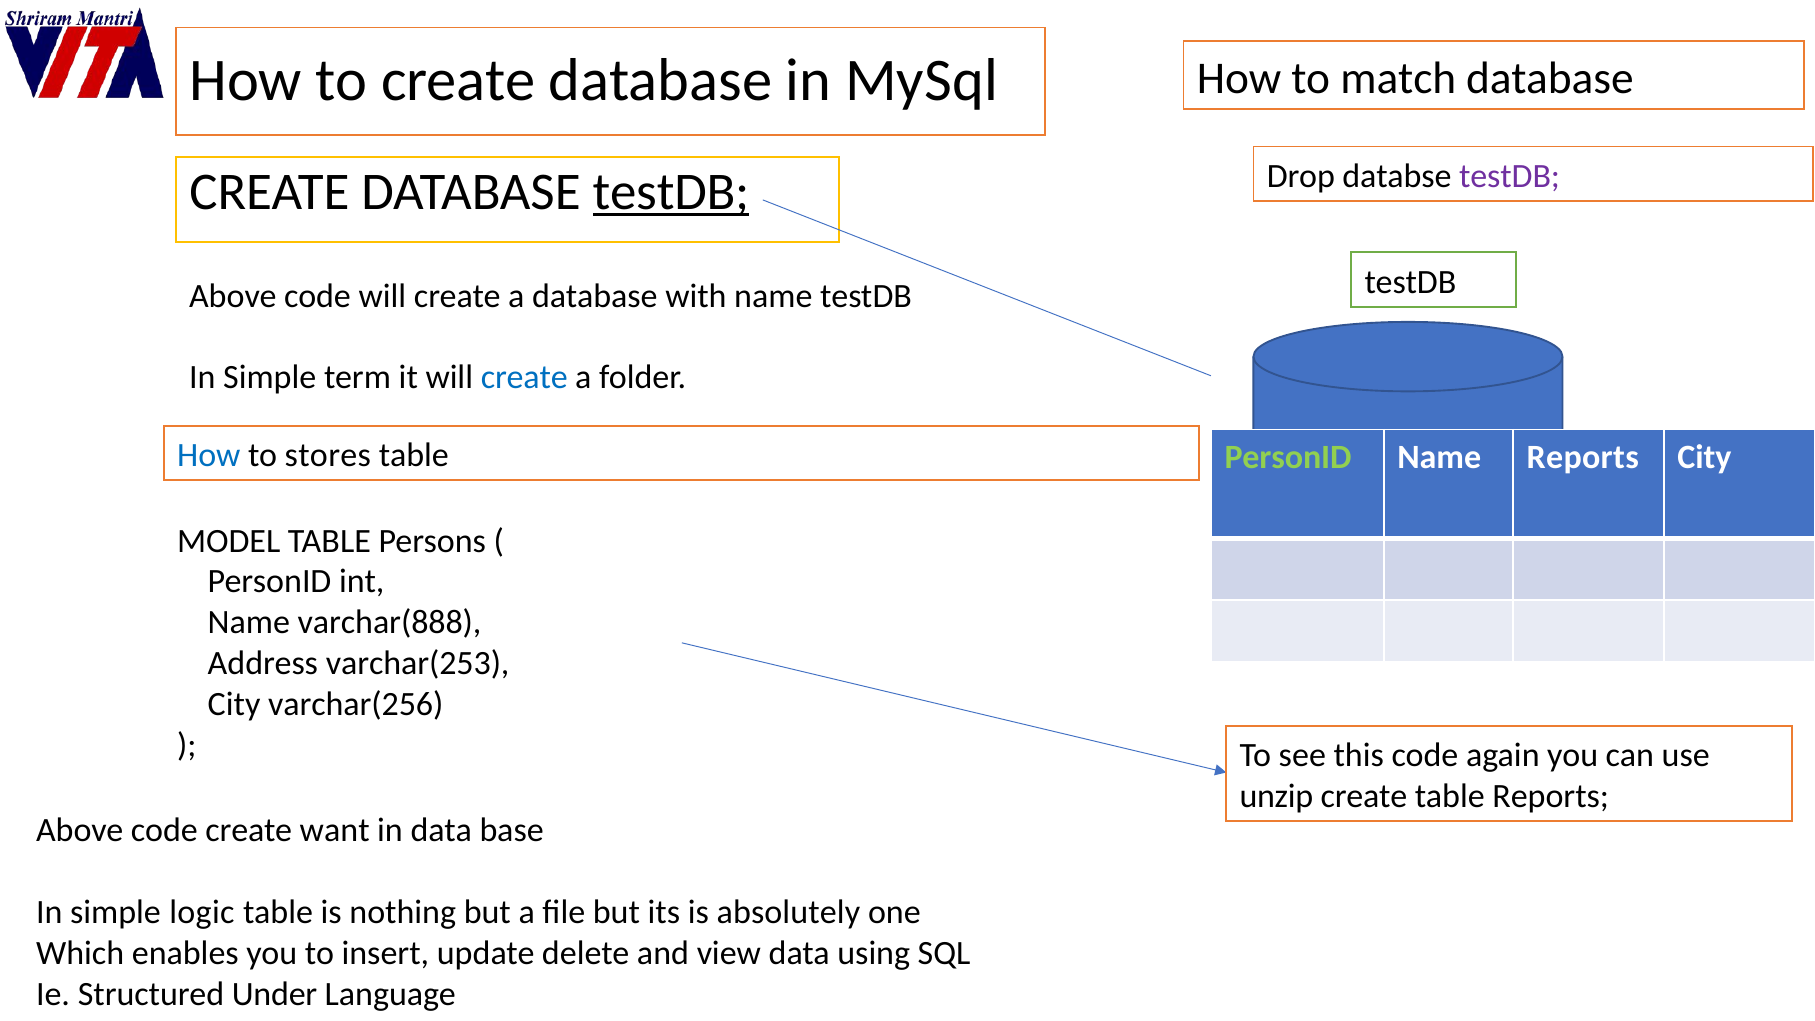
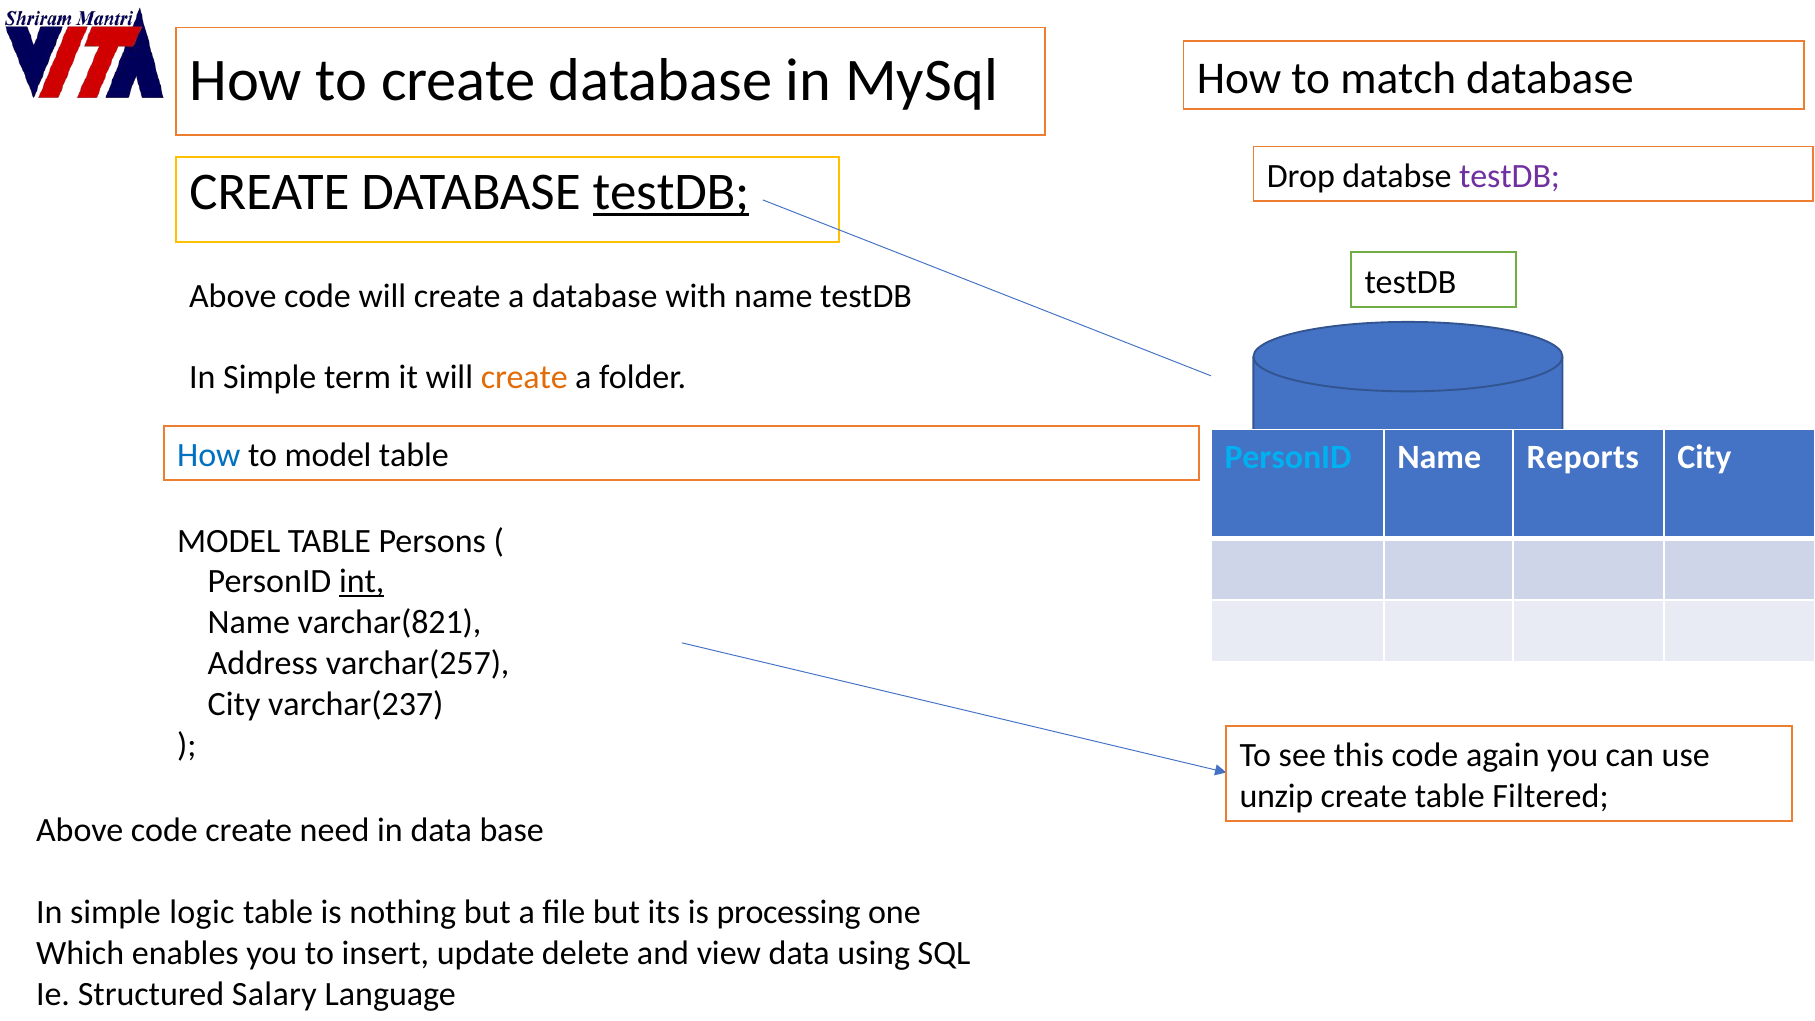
create at (524, 378) colour: blue -> orange
to stores: stores -> model
PersonID at (1288, 458) colour: light green -> light blue
int underline: none -> present
varchar(888: varchar(888 -> varchar(821
varchar(253: varchar(253 -> varchar(257
varchar(256: varchar(256 -> varchar(237
table Reports: Reports -> Filtered
want: want -> need
absolutely: absolutely -> processing
Under: Under -> Salary
